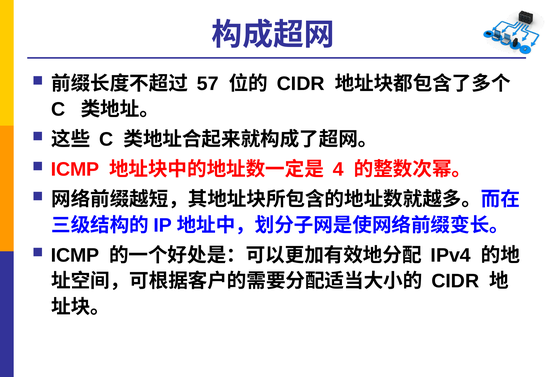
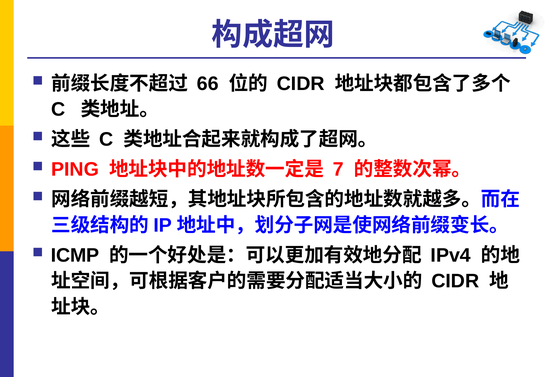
57: 57 -> 66
ICMP at (75, 170): ICMP -> PING
4: 4 -> 7
